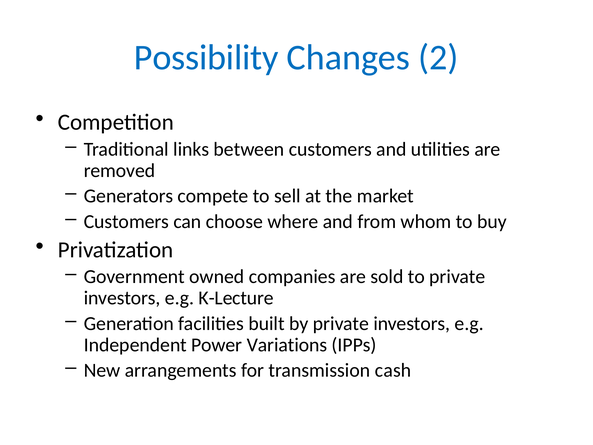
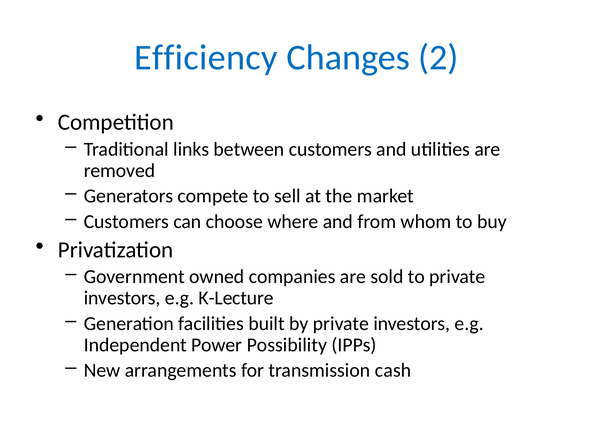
Possibility: Possibility -> Efficiency
Variations: Variations -> Possibility
